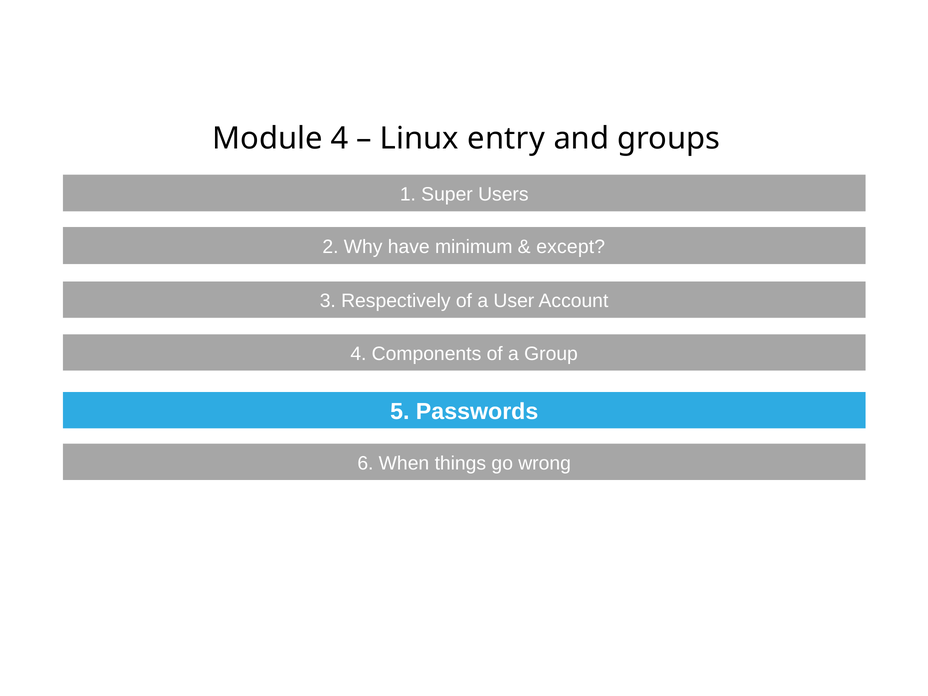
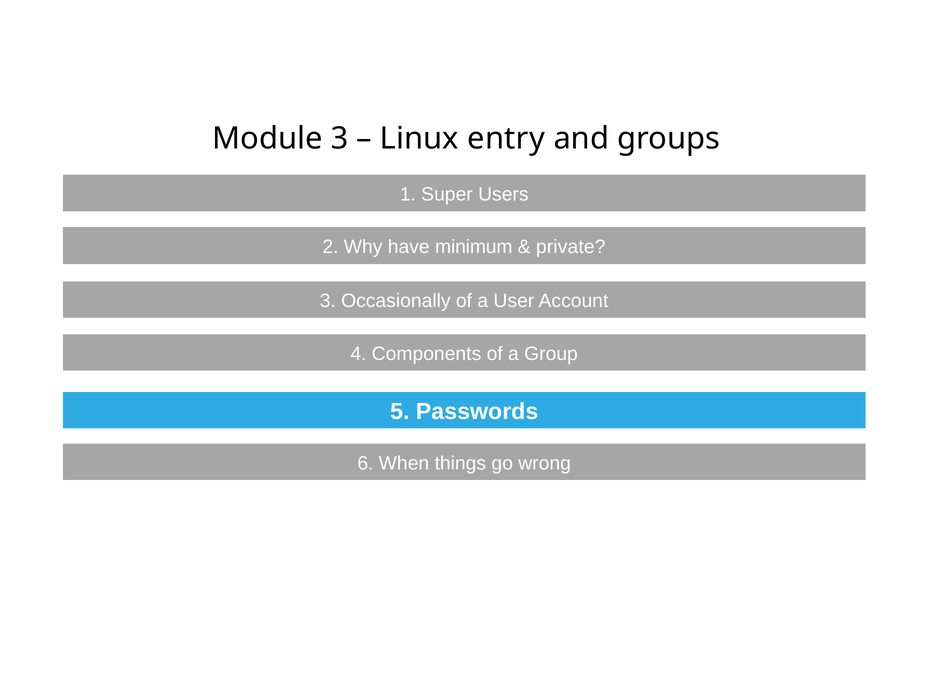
Module 4: 4 -> 3
except: except -> private
Respectively: Respectively -> Occasionally
